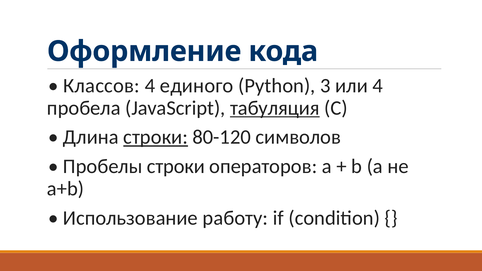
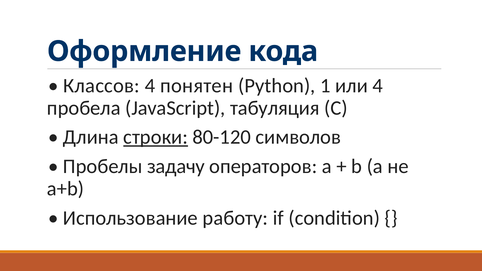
единого: единого -> понятен
3: 3 -> 1
табуляция underline: present -> none
Пробелы строки: строки -> задачу
